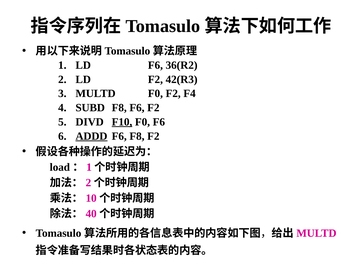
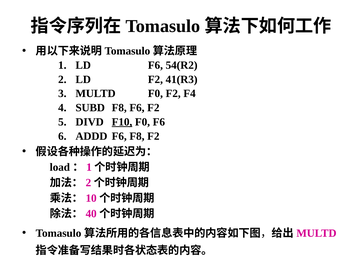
36(R2: 36(R2 -> 54(R2
42(R3: 42(R3 -> 41(R3
ADDD underline: present -> none
